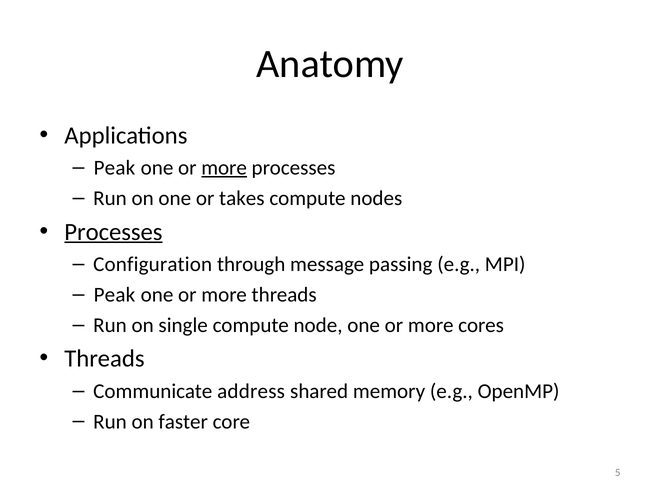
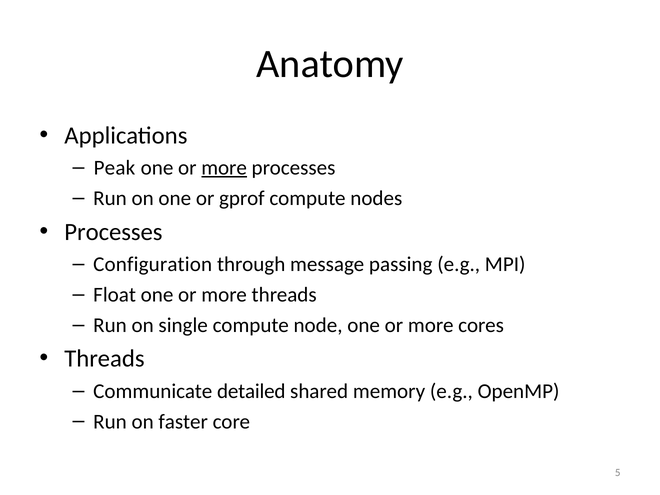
takes: takes -> gprof
Processes at (113, 232) underline: present -> none
Peak at (114, 295): Peak -> Float
address: address -> detailed
